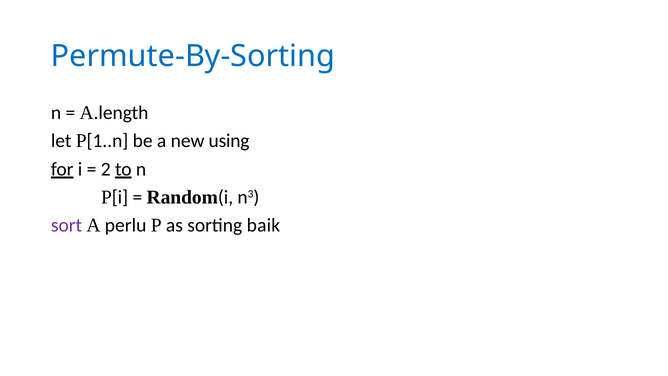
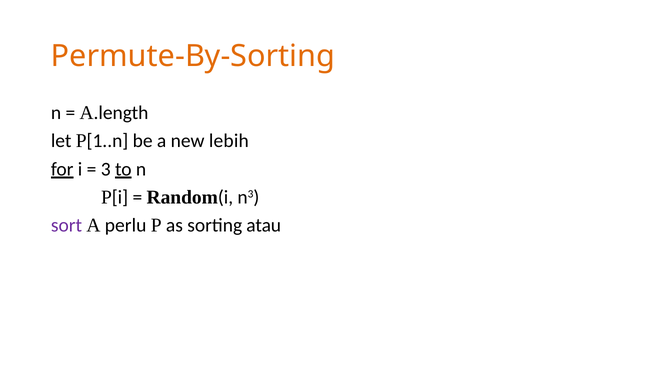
Permute-By-Sorting colour: blue -> orange
using: using -> lebih
2: 2 -> 3
baik: baik -> atau
